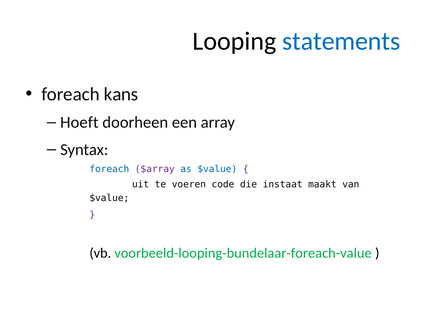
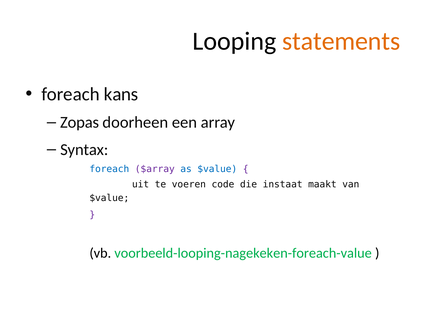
statements colour: blue -> orange
Hoeft: Hoeft -> Zopas
voorbeeld-looping-bundelaar-foreach-value: voorbeeld-looping-bundelaar-foreach-value -> voorbeeld-looping-nagekeken-foreach-value
